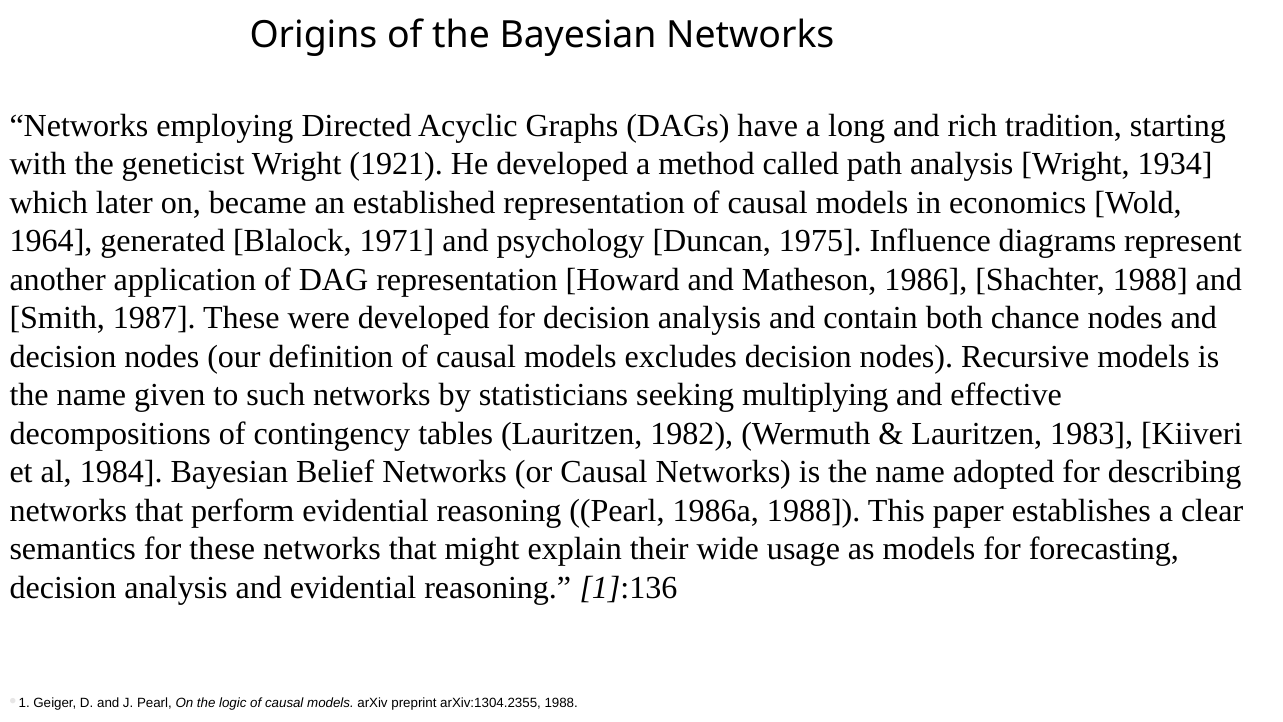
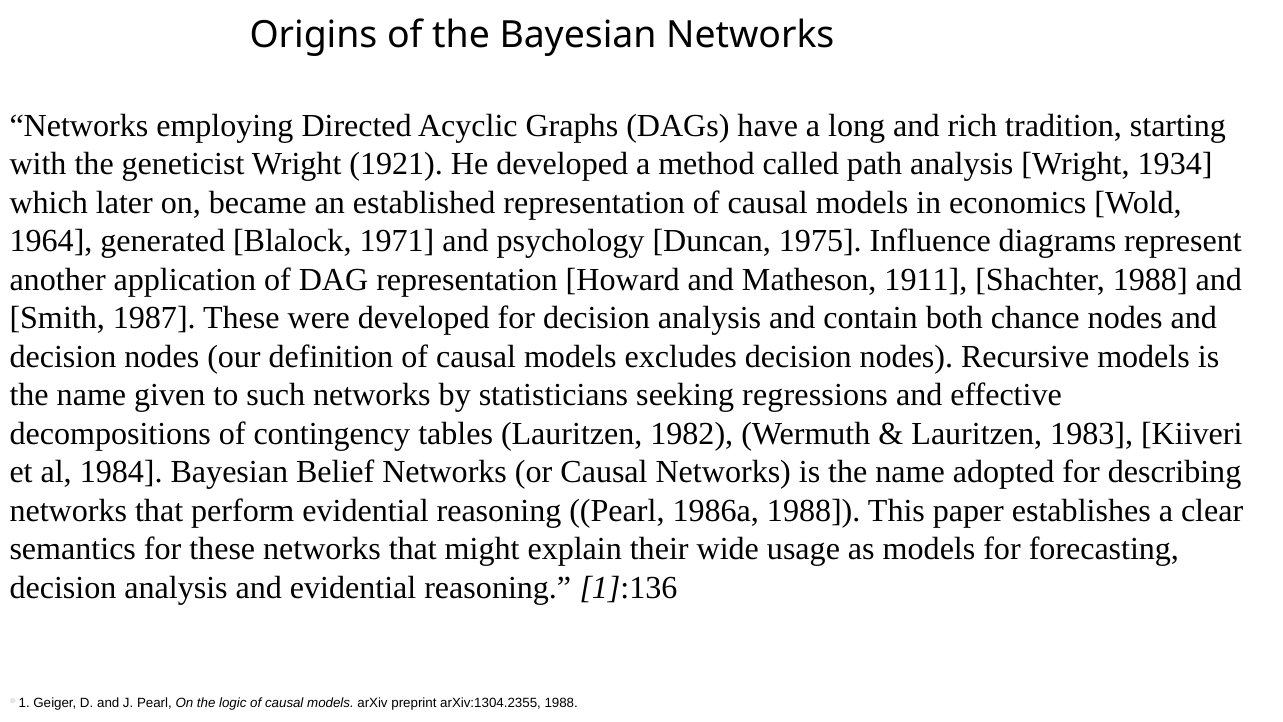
1986: 1986 -> 1911
multiplying: multiplying -> regressions
